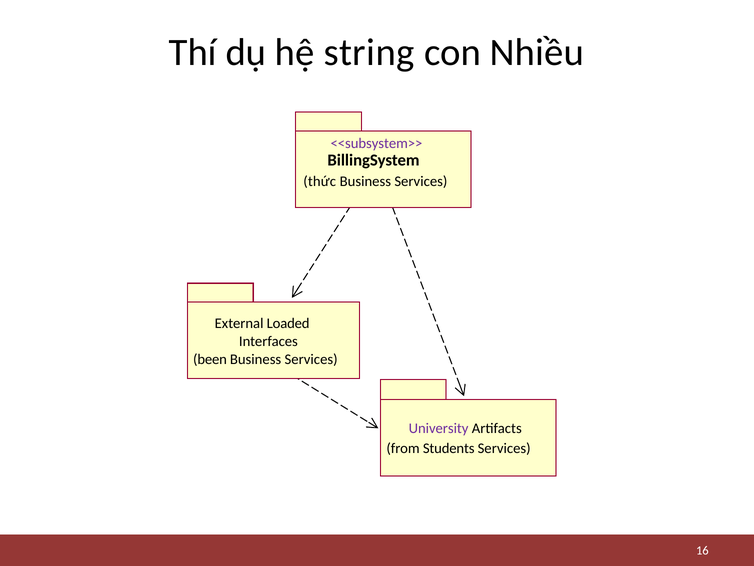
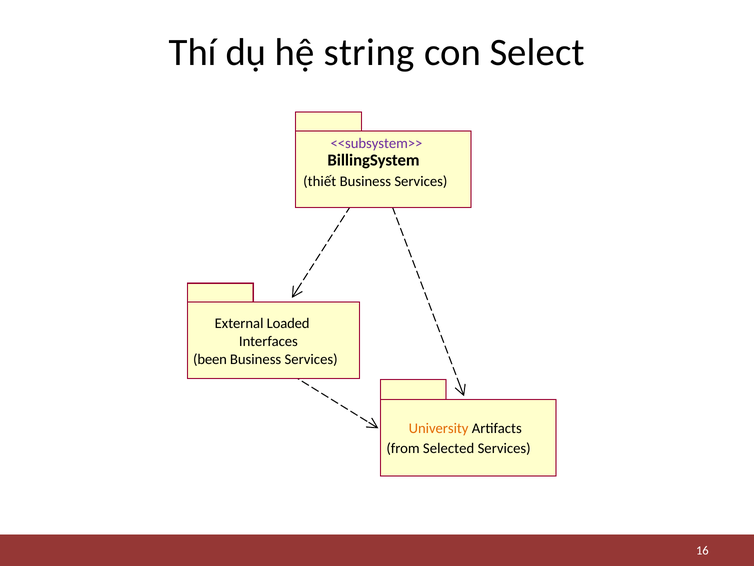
Nhiều: Nhiều -> Select
thức: thức -> thiết
University colour: purple -> orange
Students: Students -> Selected
